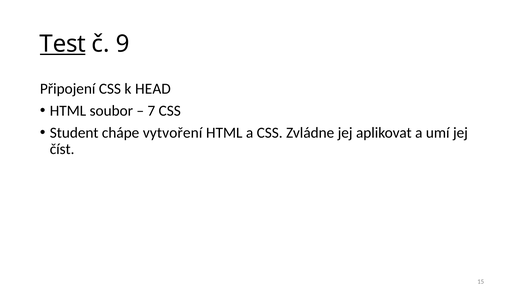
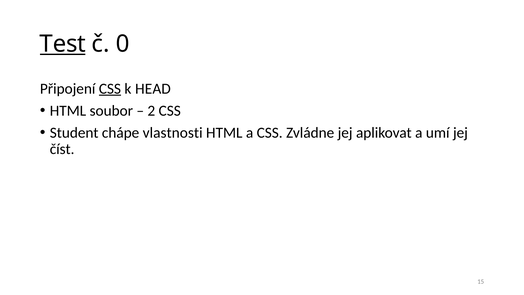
9: 9 -> 0
CSS at (110, 89) underline: none -> present
7: 7 -> 2
vytvoření: vytvoření -> vlastnosti
